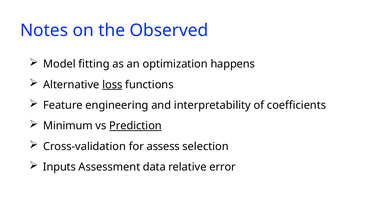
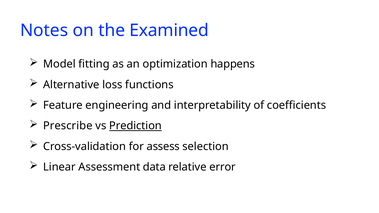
Observed: Observed -> Examined
loss underline: present -> none
Minimum: Minimum -> Prescribe
Inputs: Inputs -> Linear
